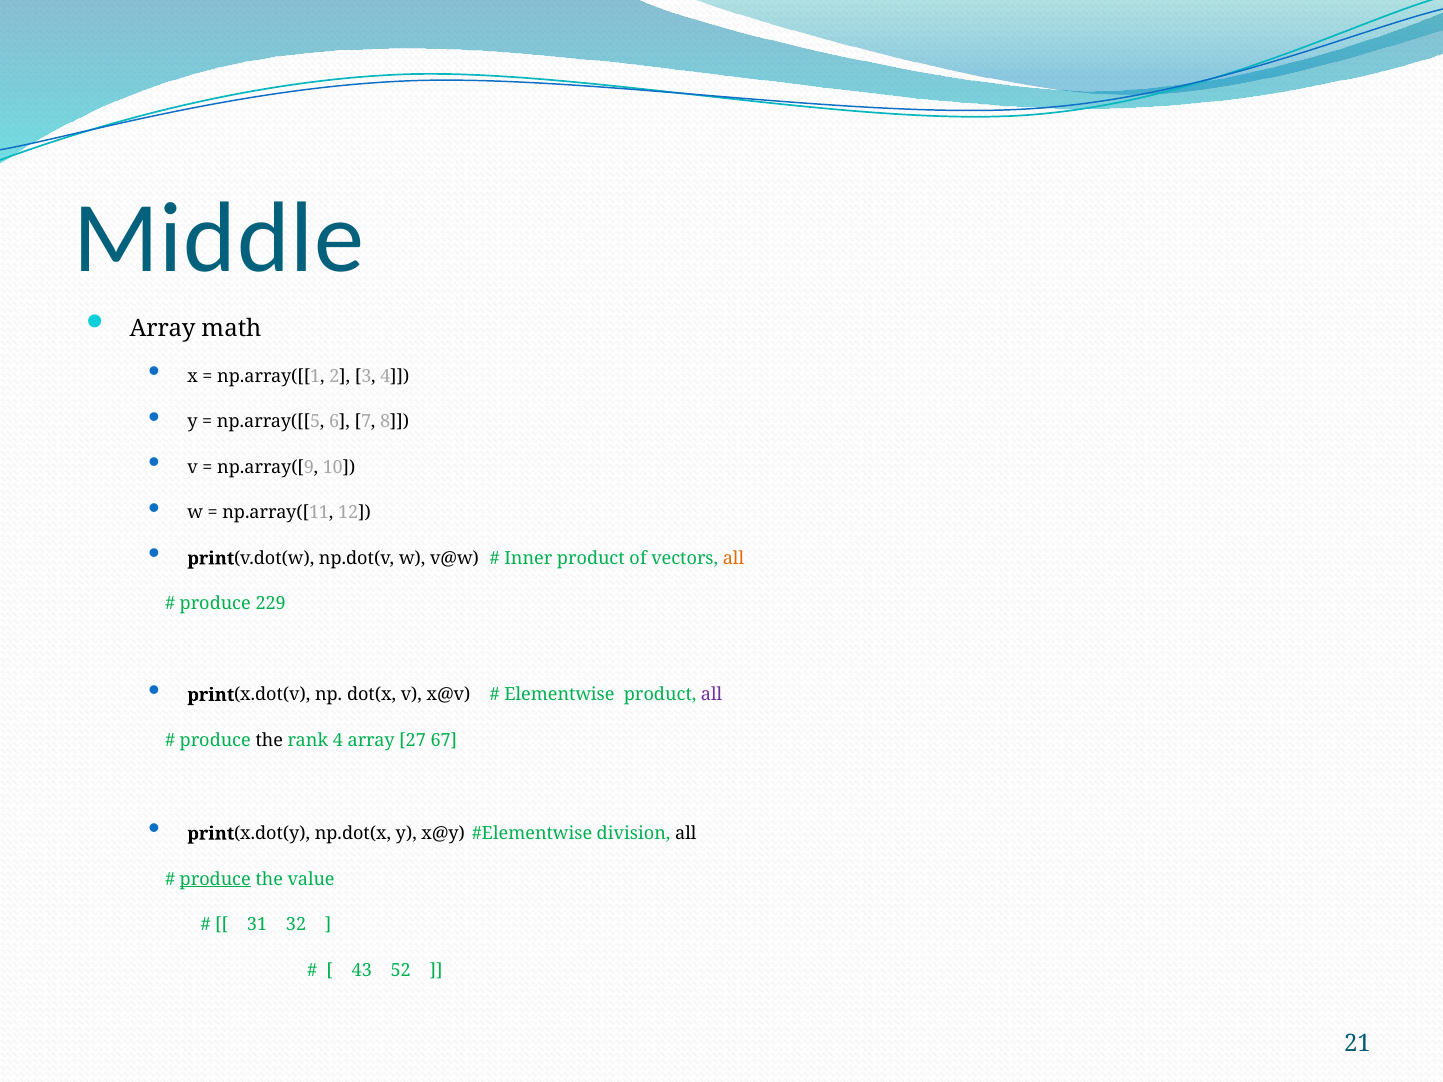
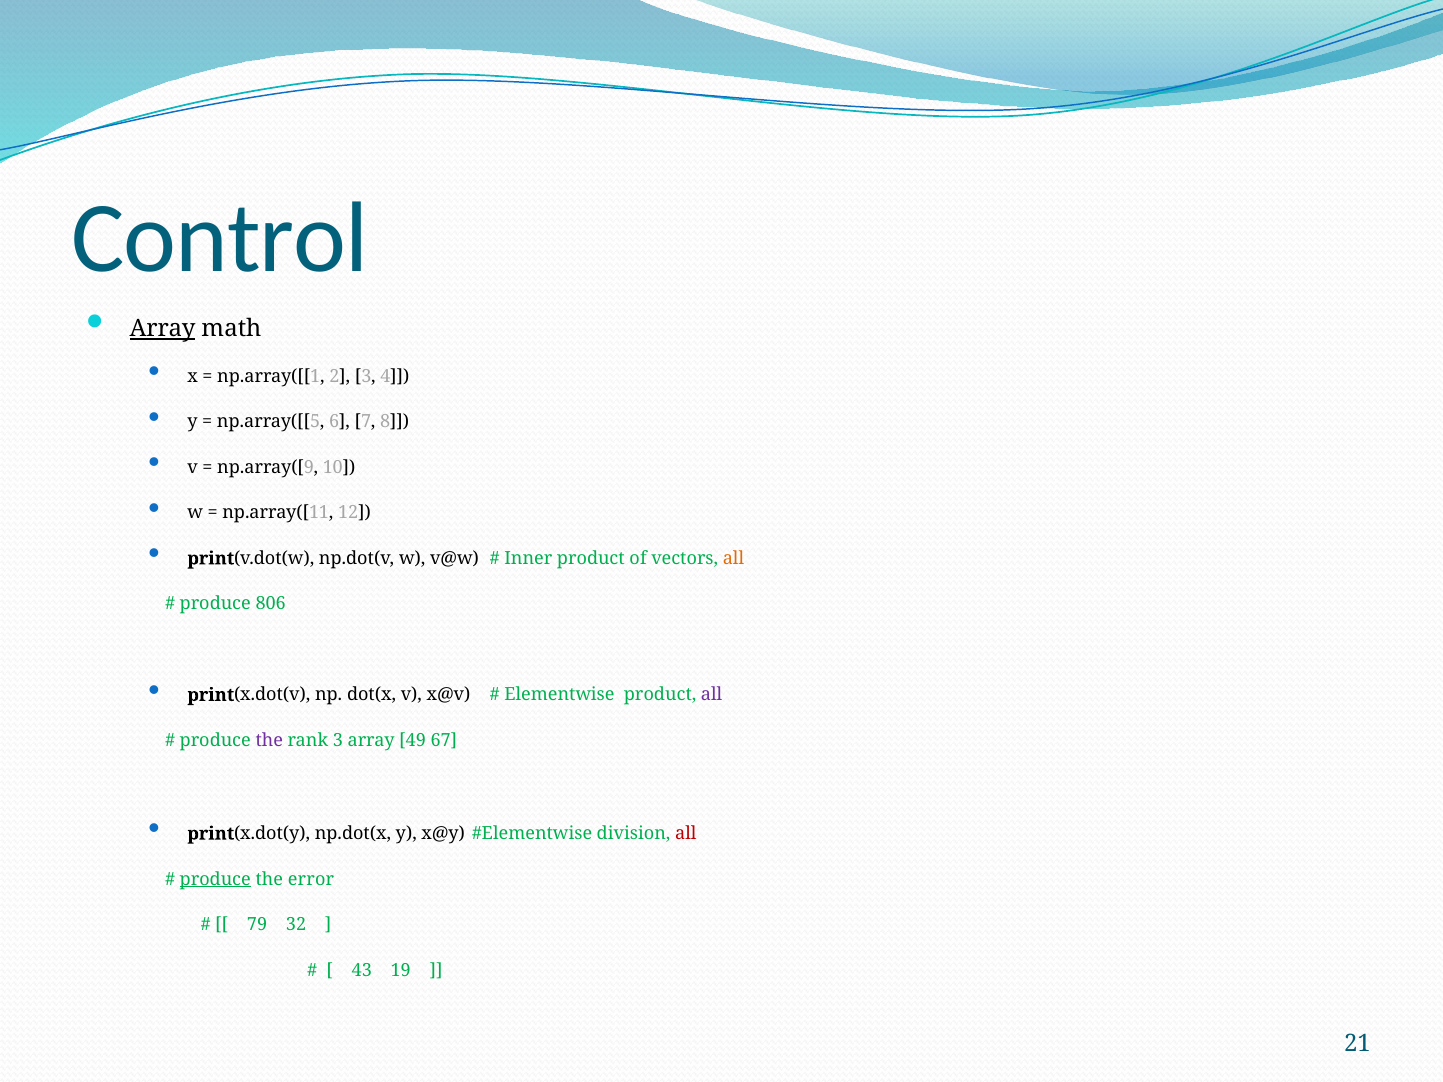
Middle: Middle -> Control
Array at (163, 329) underline: none -> present
229: 229 -> 806
the at (269, 741) colour: black -> purple
rank 4: 4 -> 3
27: 27 -> 49
all at (686, 834) colour: black -> red
value: value -> error
31: 31 -> 79
52: 52 -> 19
